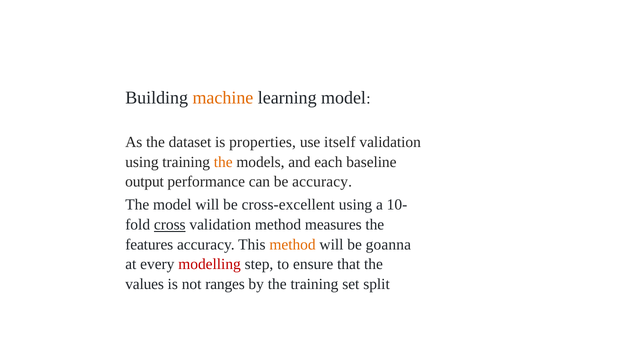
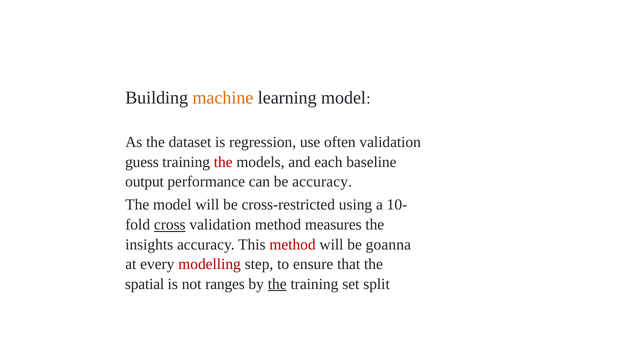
properties: properties -> regression
itself: itself -> often
using at (142, 162): using -> guess
the at (223, 162) colour: orange -> red
cross-excellent: cross-excellent -> cross-restricted
features: features -> insights
method at (293, 245) colour: orange -> red
values: values -> spatial
the at (277, 284) underline: none -> present
